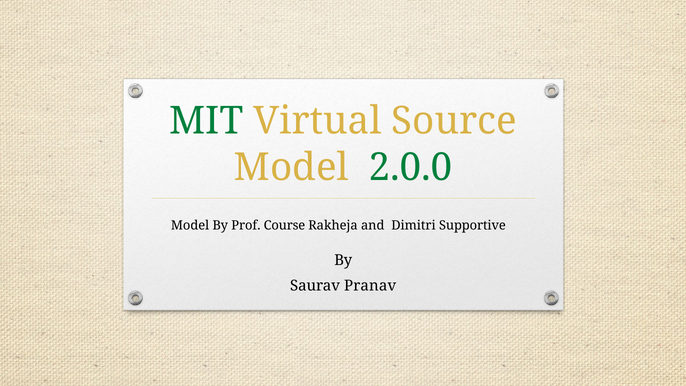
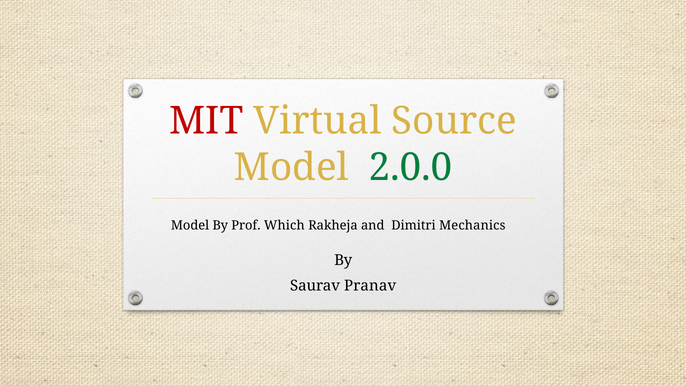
MIT colour: green -> red
Course: Course -> Which
Supportive: Supportive -> Mechanics
